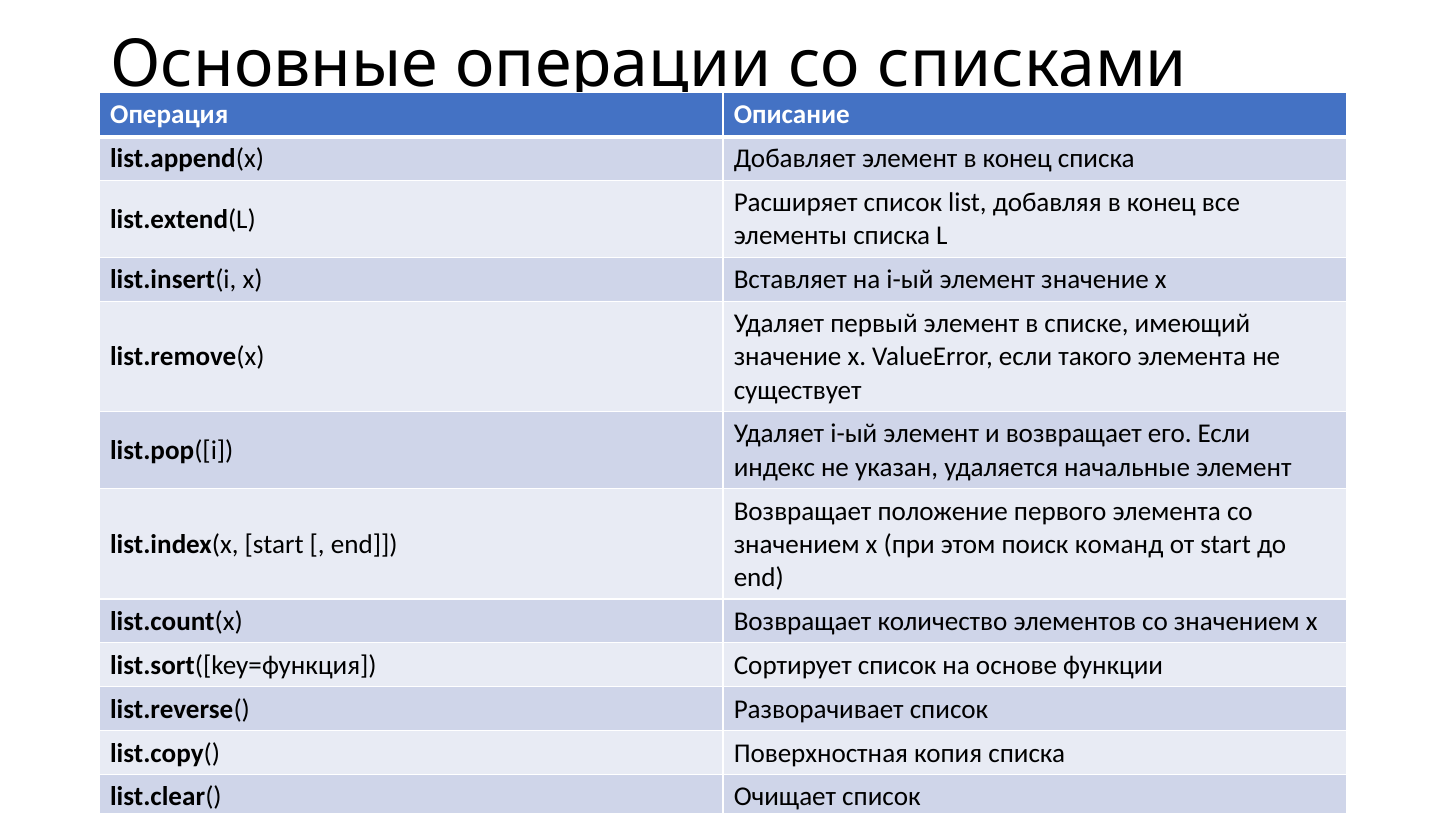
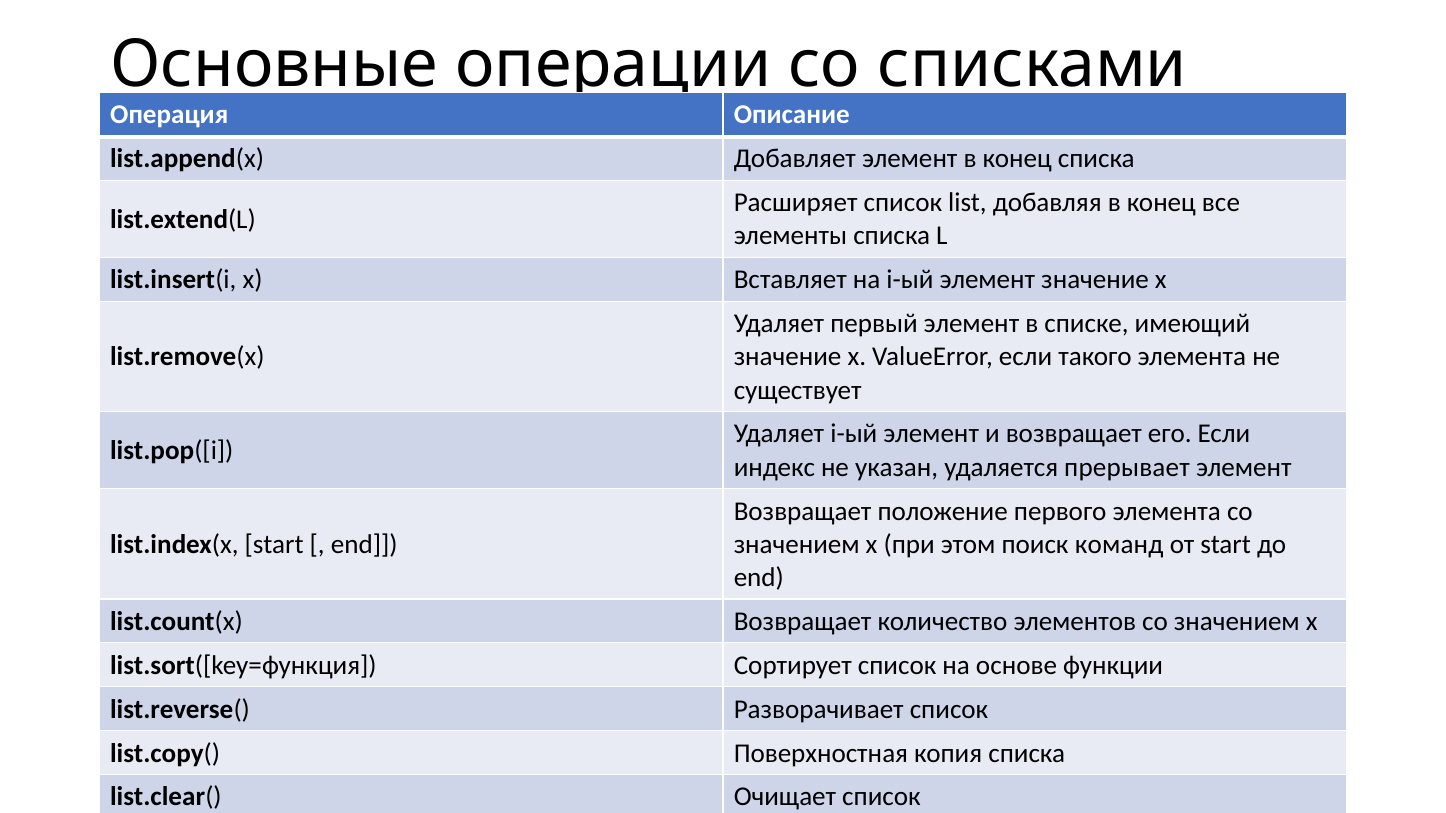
начальные: начальные -> прерывает
